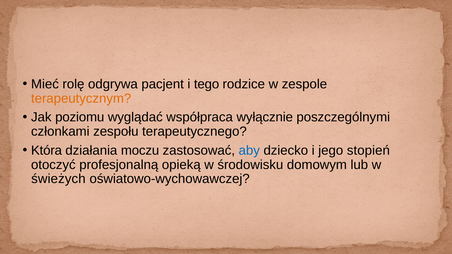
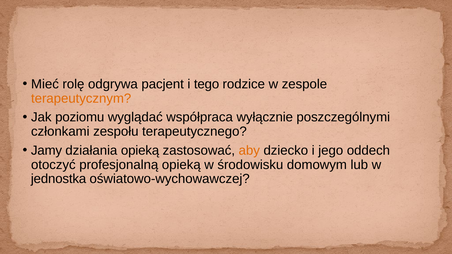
Która: Która -> Jamy
działania moczu: moczu -> opieką
aby colour: blue -> orange
stopień: stopień -> oddech
świeżych: świeżych -> jednostka
